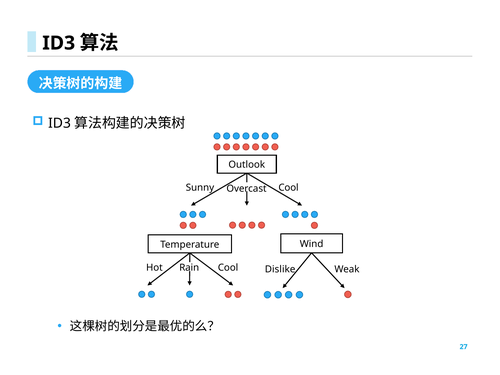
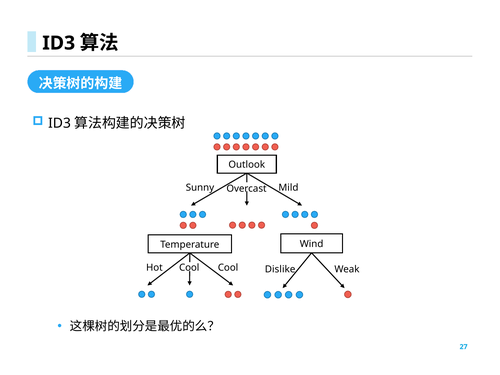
Sunny Cool: Cool -> Mild
Rain at (189, 268): Rain -> Cool
